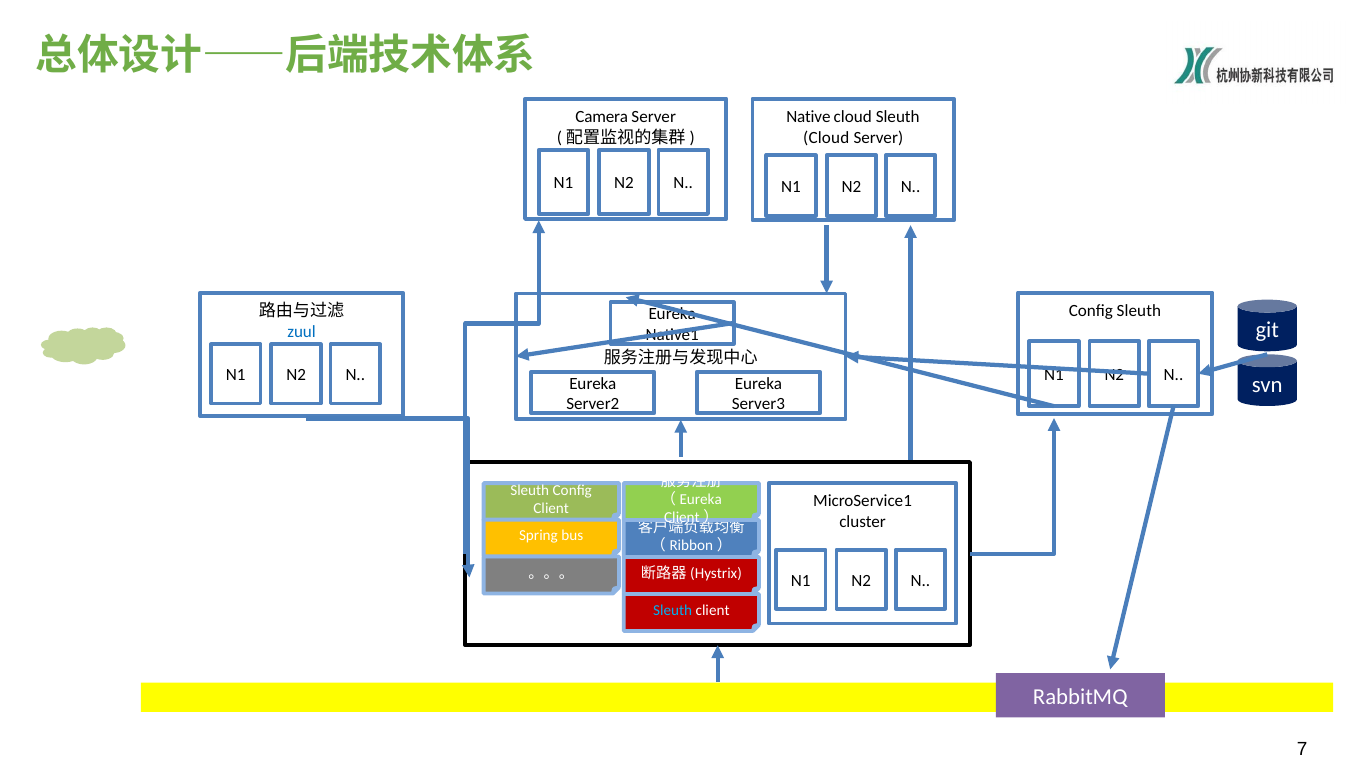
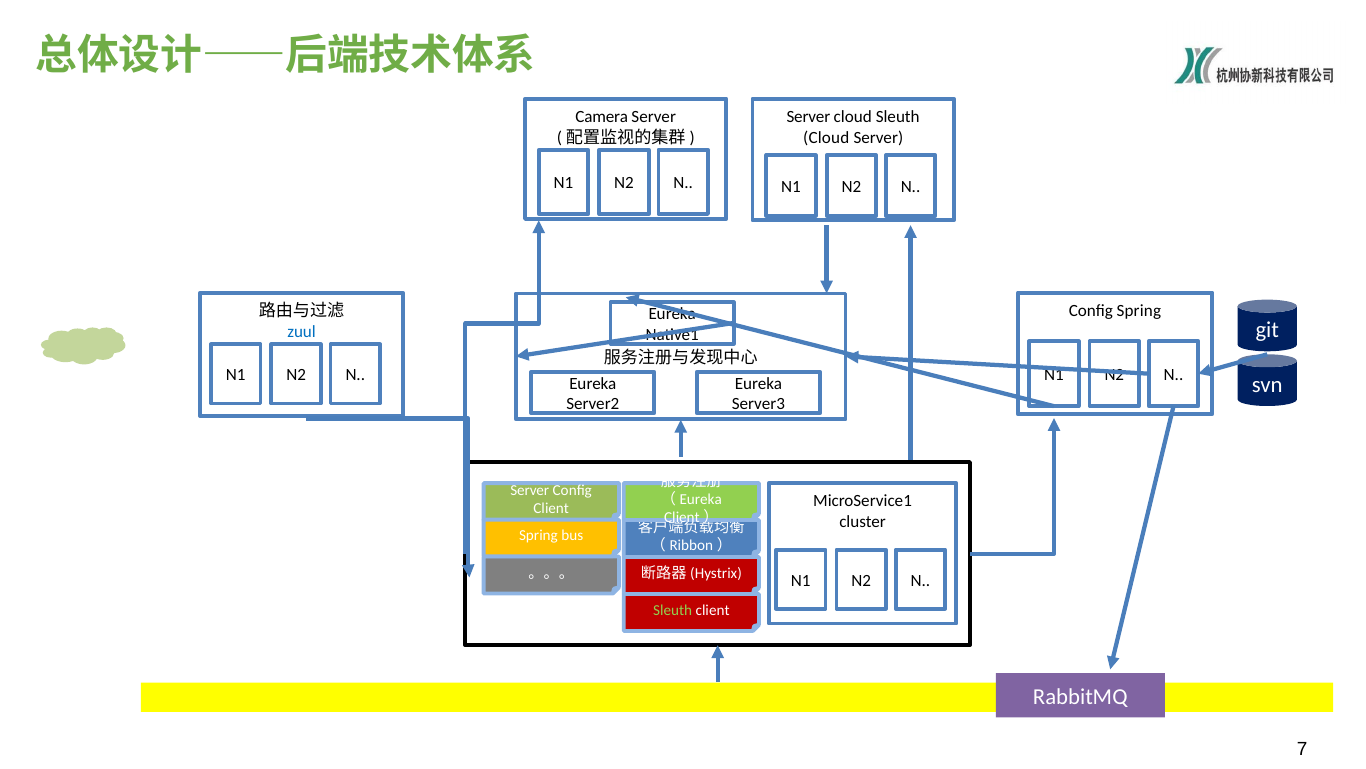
Native at (808, 117): Native -> Server
Config Sleuth: Sleuth -> Spring
Sleuth at (530, 490): Sleuth -> Server
Sleuth at (673, 610) colour: light blue -> light green
